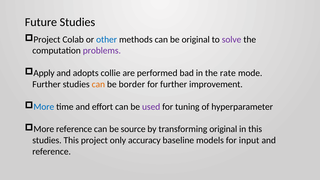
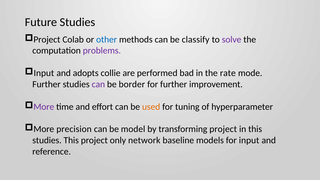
be original: original -> classify
Apply at (44, 73): Apply -> Input
can at (98, 84) colour: orange -> purple
More at (44, 107) colour: blue -> purple
used colour: purple -> orange
More reference: reference -> precision
source: source -> model
transforming original: original -> project
accuracy: accuracy -> network
